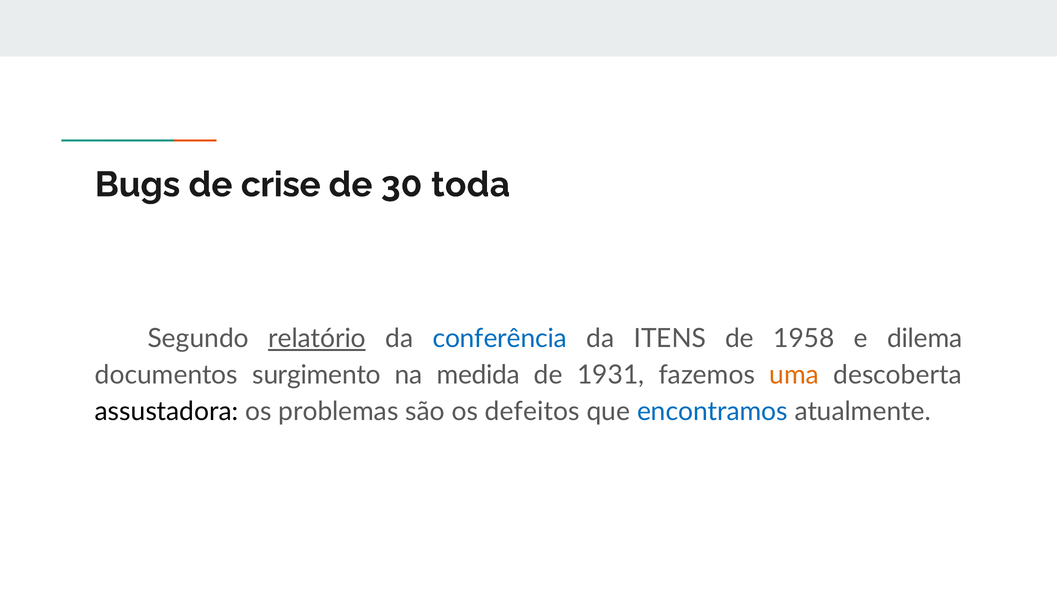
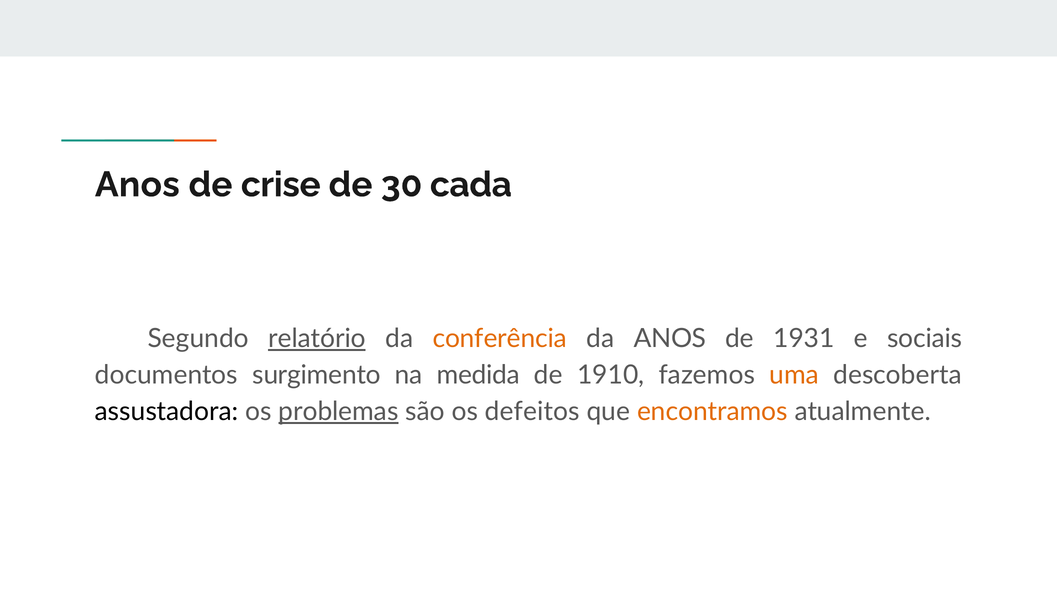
Bugs at (138, 184): Bugs -> Anos
toda: toda -> cada
conferência colour: blue -> orange
da ITENS: ITENS -> ANOS
1958: 1958 -> 1931
dilema: dilema -> sociais
1931: 1931 -> 1910
problemas underline: none -> present
encontramos colour: blue -> orange
